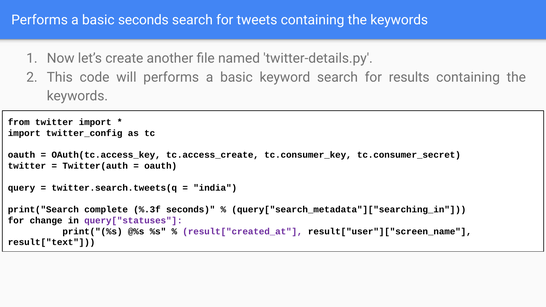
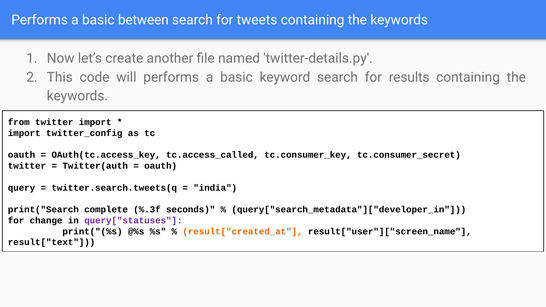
basic seconds: seconds -> between
tc.access_create: tc.access_create -> tc.access_called
query["search_metadata"]["searching_in: query["search_metadata"]["searching_in -> query["search_metadata"]["developer_in
result["created_at colour: purple -> orange
